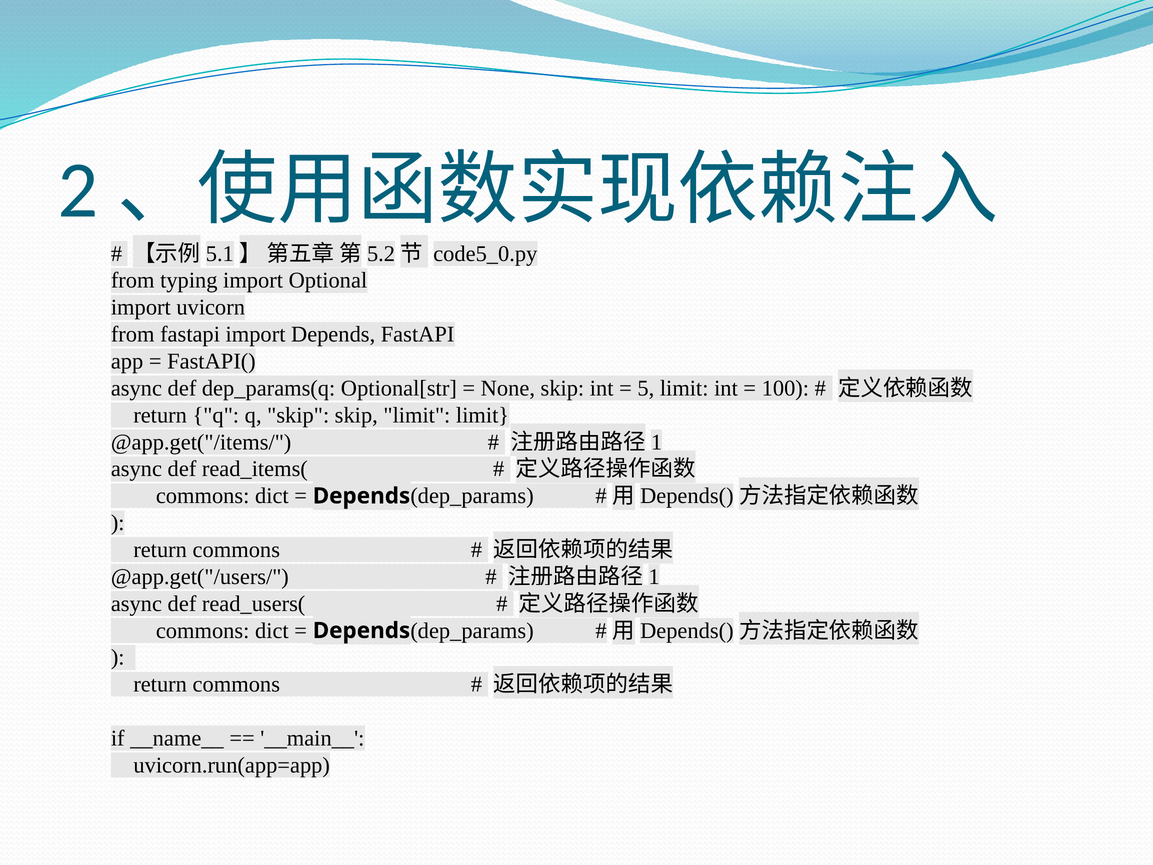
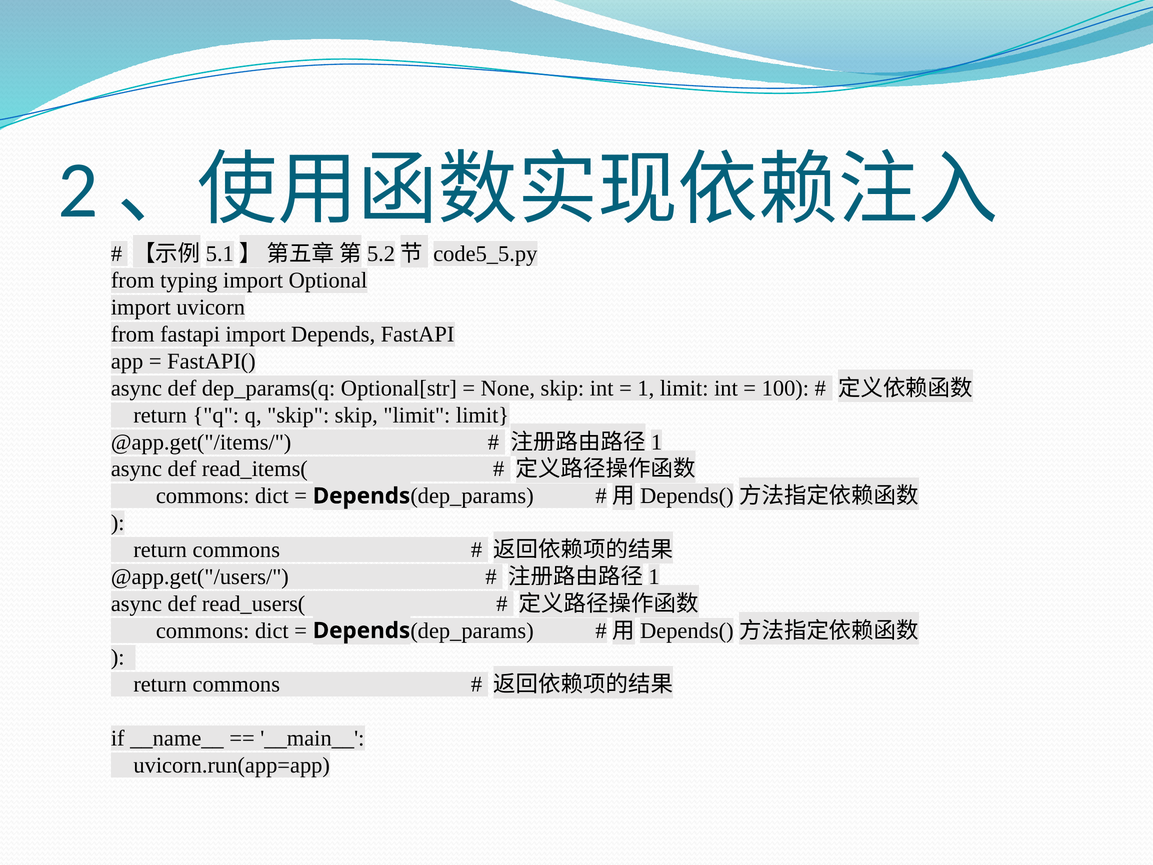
code5_0.py: code5_0.py -> code5_5.py
5: 5 -> 1
